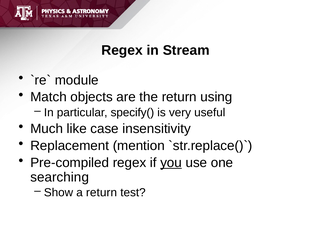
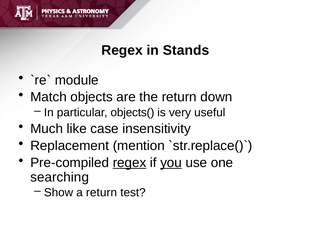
Stream: Stream -> Stands
using: using -> down
specify(: specify( -> objects(
regex at (130, 163) underline: none -> present
